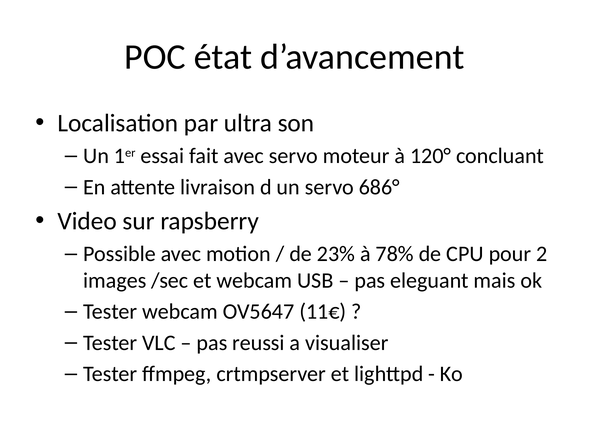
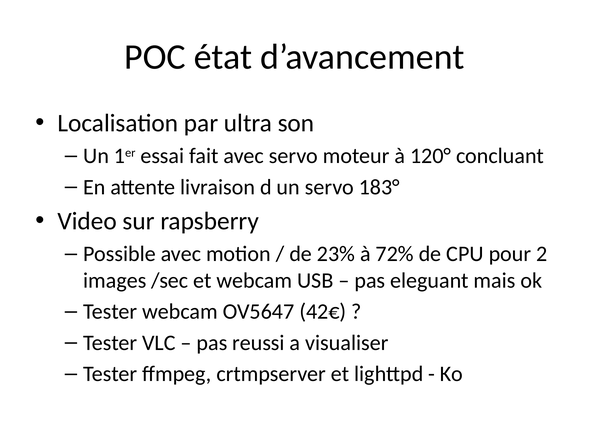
686°: 686° -> 183°
78%: 78% -> 72%
11€: 11€ -> 42€
